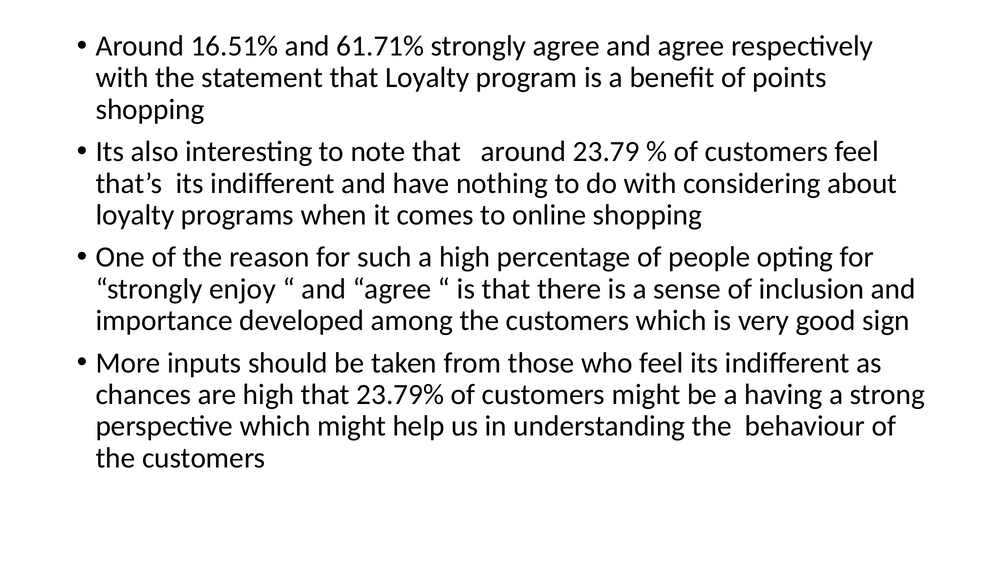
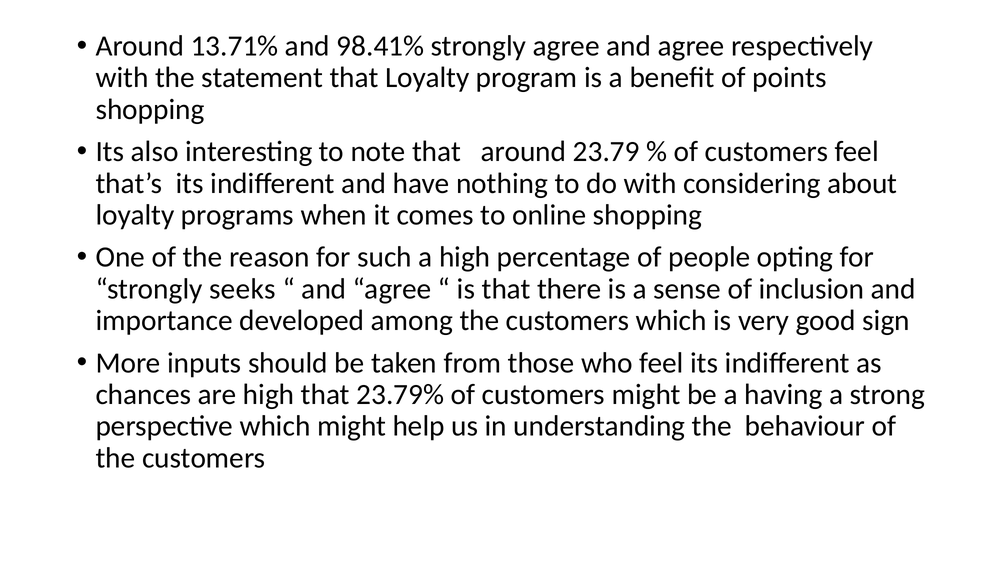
16.51%: 16.51% -> 13.71%
61.71%: 61.71% -> 98.41%
enjoy: enjoy -> seeks
